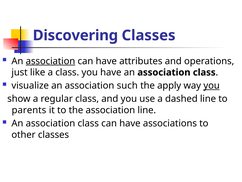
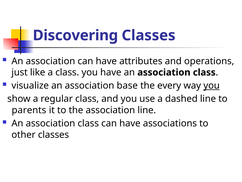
association at (50, 61) underline: present -> none
such: such -> base
apply: apply -> every
